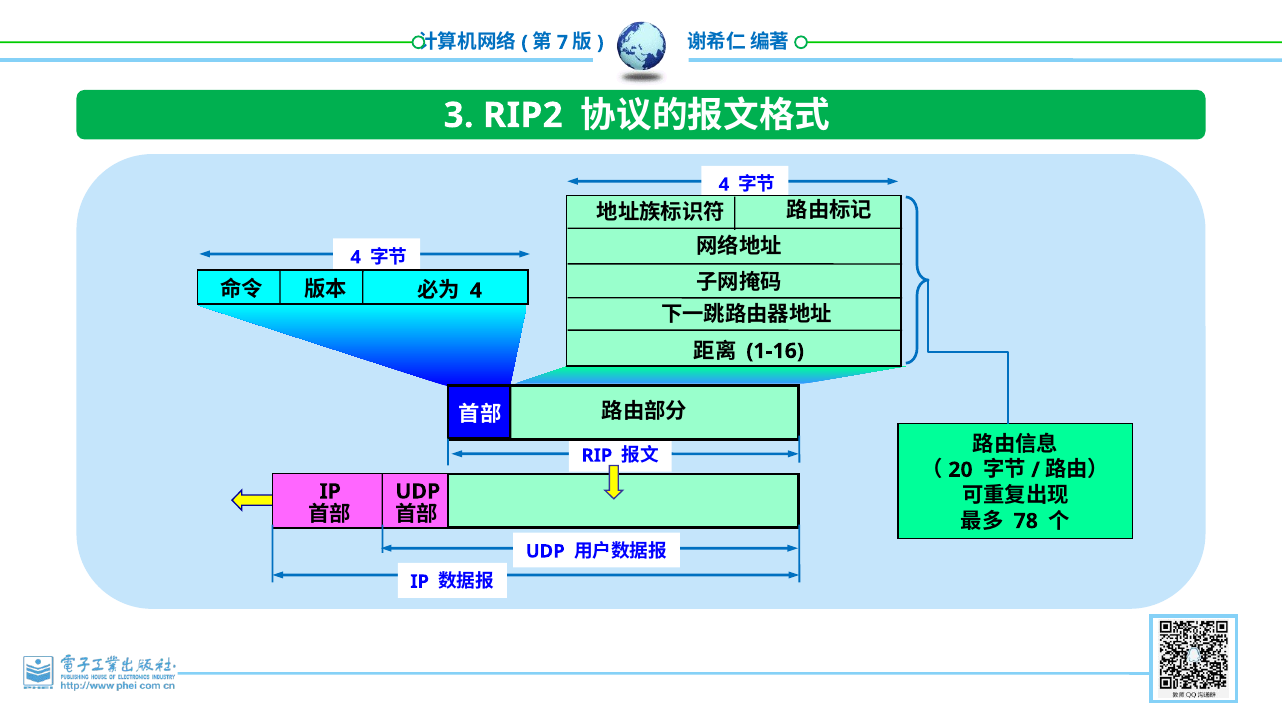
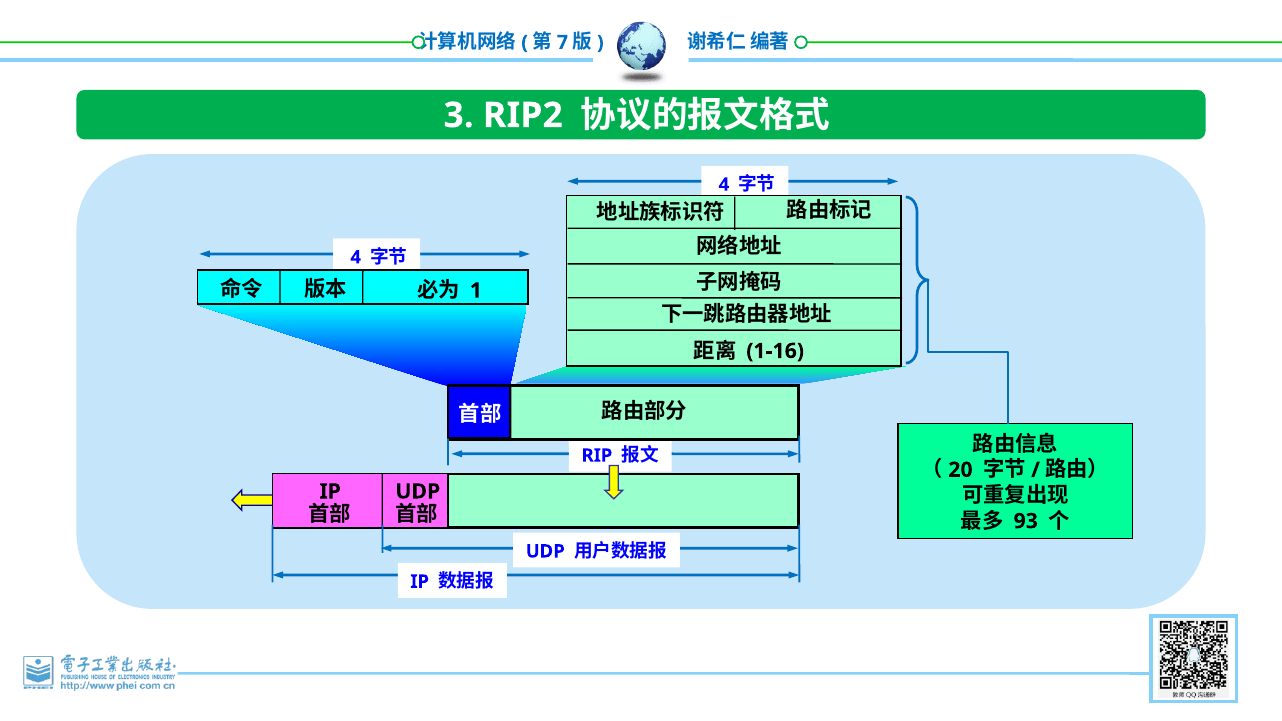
4 at (476, 291): 4 -> 1
78: 78 -> 93
